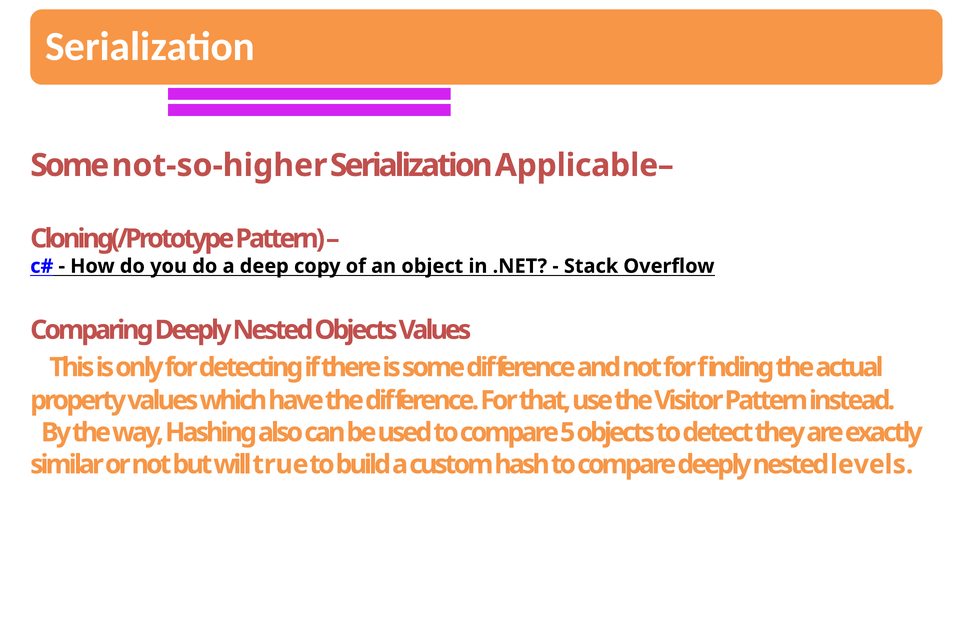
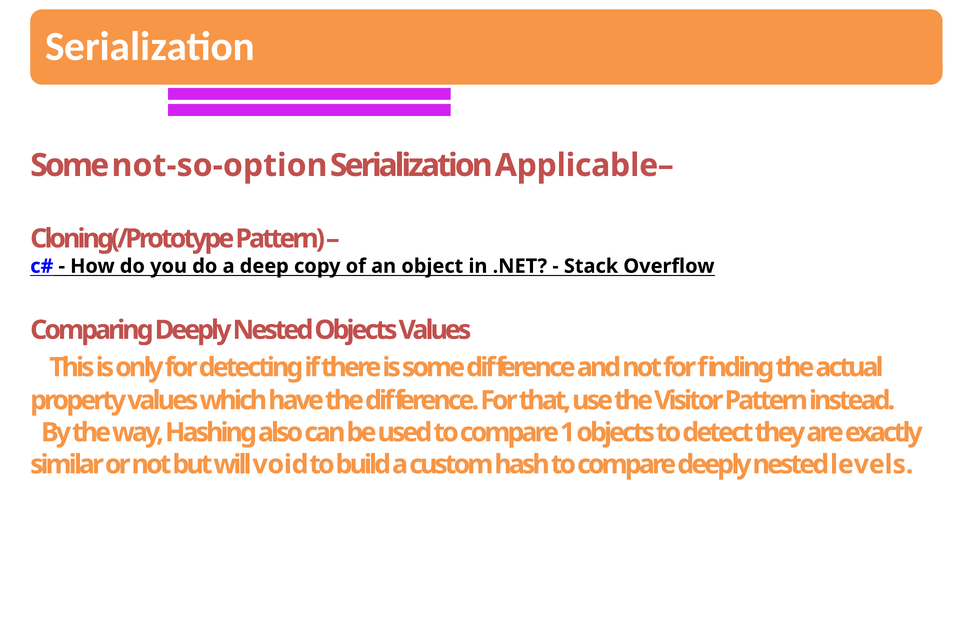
not-so-higher: not-so-higher -> not-so-option
5: 5 -> 1
true: true -> void
